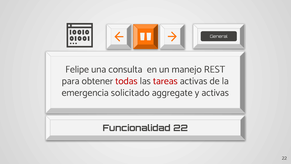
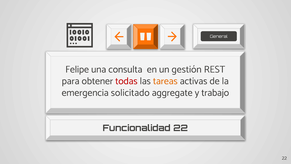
manejo: manejo -> gestión
tareas colour: red -> orange
y activas: activas -> trabajo
